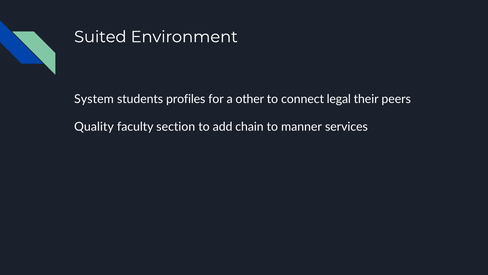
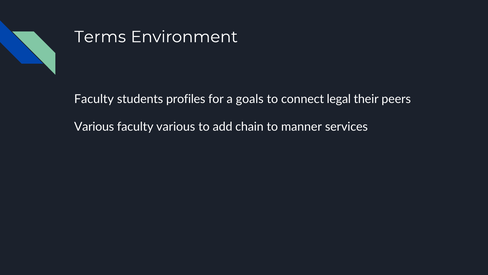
Suited: Suited -> Terms
System at (94, 99): System -> Faculty
other: other -> goals
Quality at (94, 127): Quality -> Various
faculty section: section -> various
